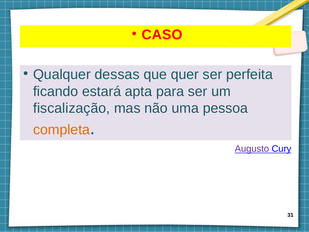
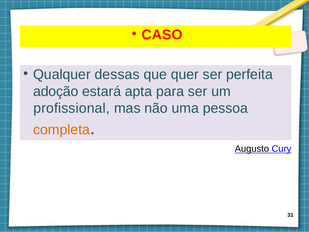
ficando: ficando -> adoção
fiscalização: fiscalização -> profissional
Augusto colour: purple -> black
